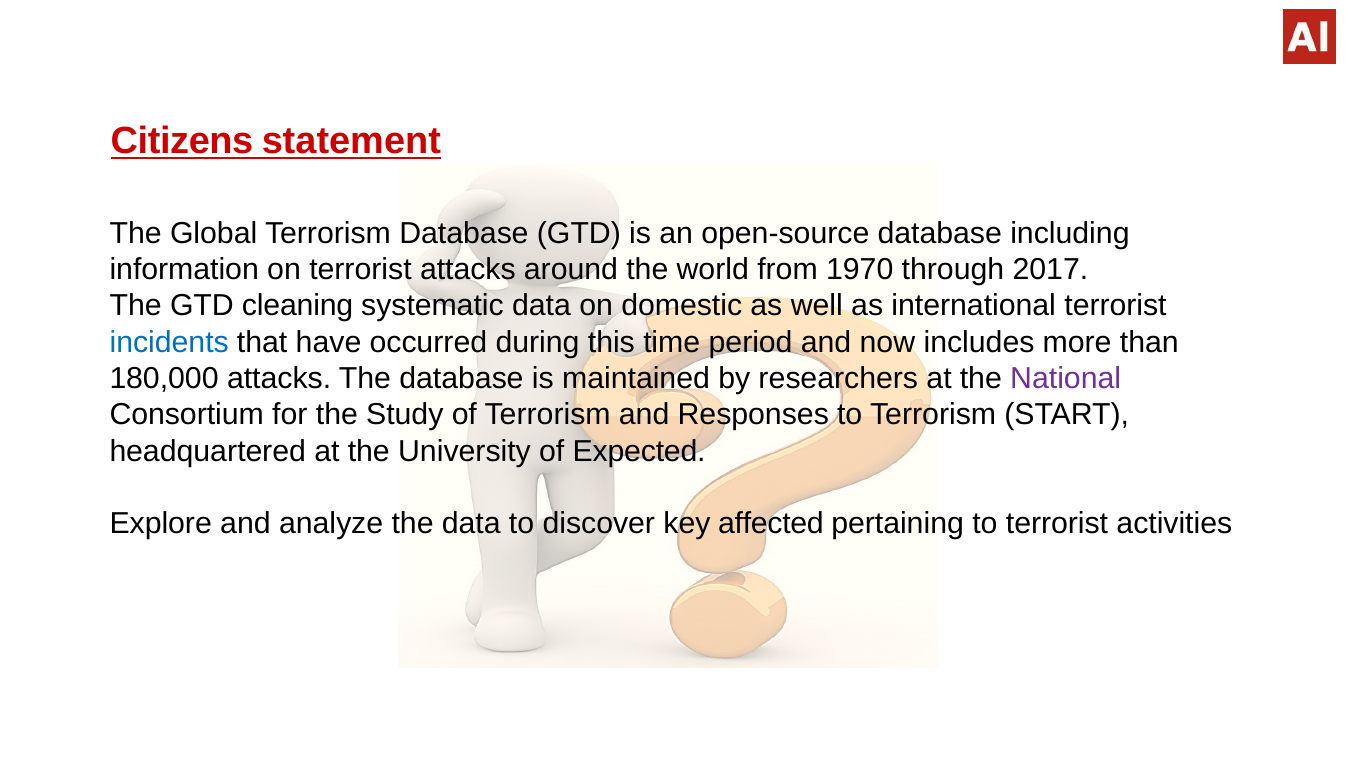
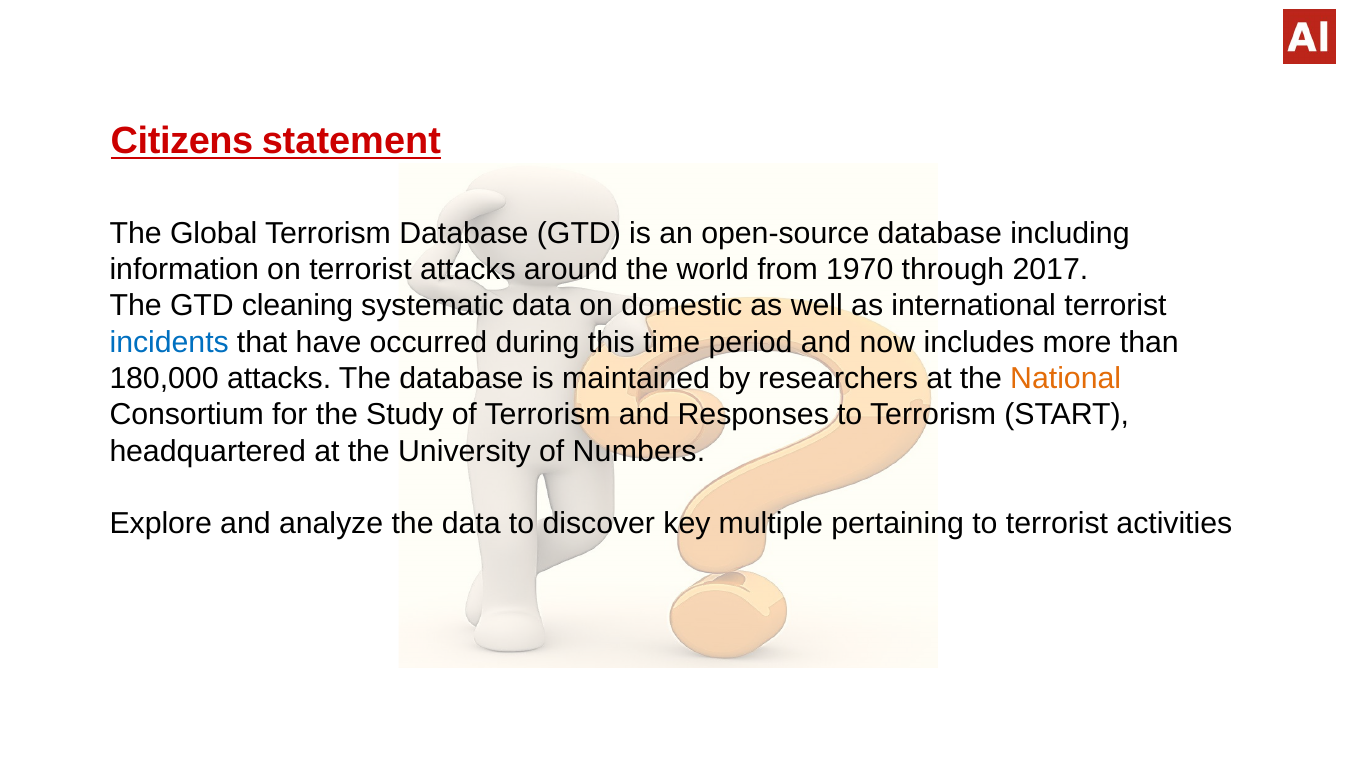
National colour: purple -> orange
Expected: Expected -> Numbers
affected: affected -> multiple
